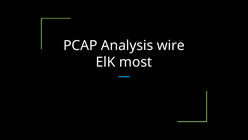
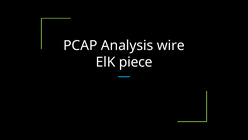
most: most -> piece
